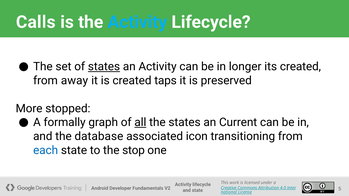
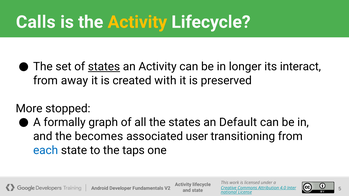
Activity at (137, 22) colour: light blue -> yellow
its created: created -> interact
taps: taps -> with
all underline: present -> none
Current: Current -> Default
database: database -> becomes
icon: icon -> user
stop: stop -> taps
